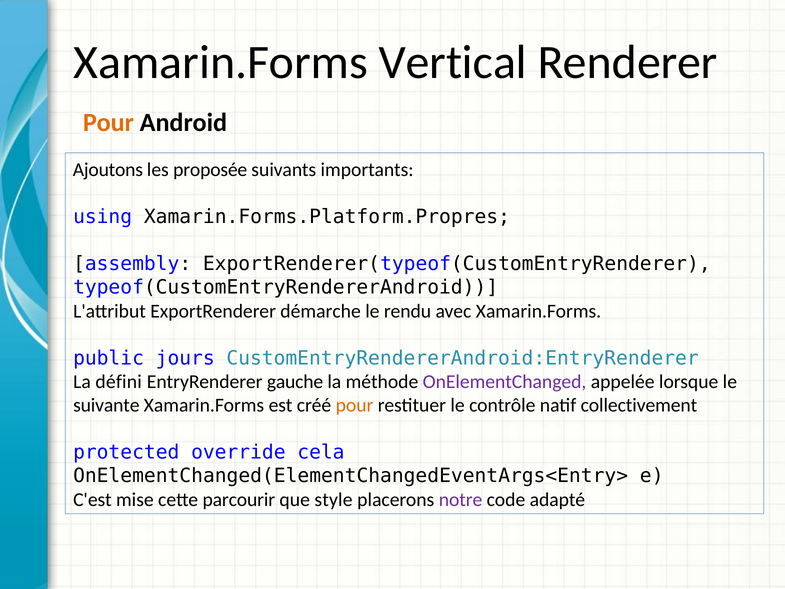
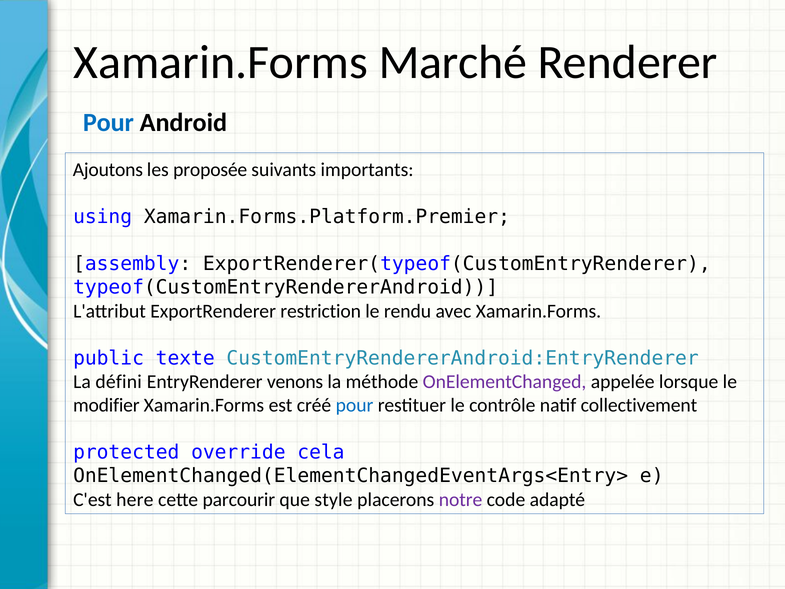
Vertical: Vertical -> Marché
Pour at (108, 123) colour: orange -> blue
Xamarin.Forms.Platform.Propres: Xamarin.Forms.Platform.Propres -> Xamarin.Forms.Platform.Premier
démarche: démarche -> restriction
jours: jours -> texte
gauche: gauche -> venons
suivante: suivante -> modifier
pour at (355, 405) colour: orange -> blue
mise: mise -> here
